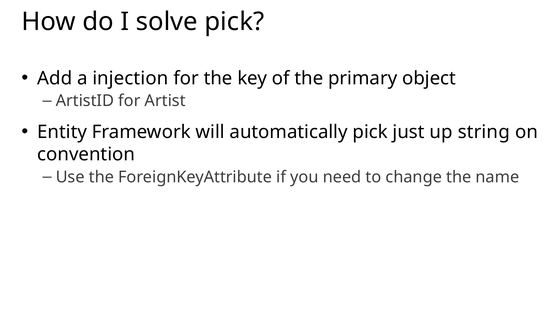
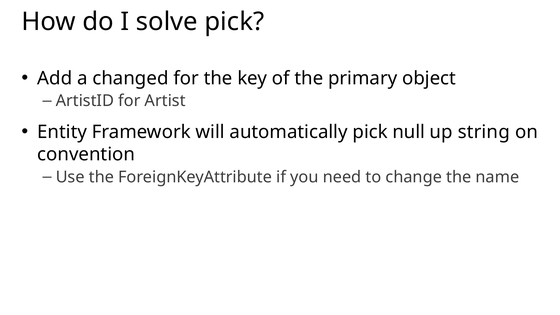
injection: injection -> changed
just: just -> null
